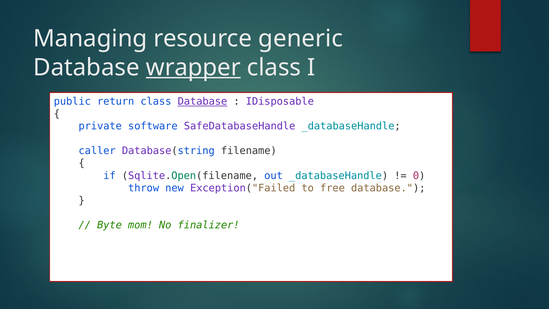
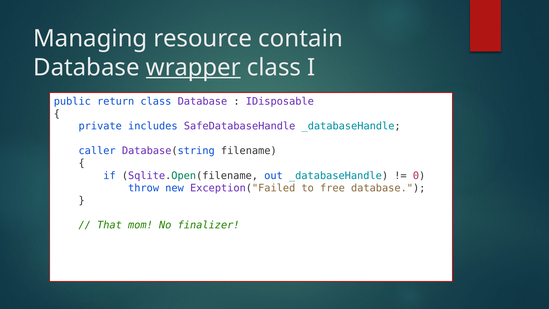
generic: generic -> contain
Database at (202, 101) underline: present -> none
software: software -> includes
Byte: Byte -> That
